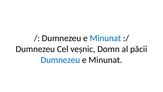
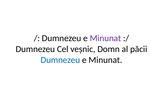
Minunat at (105, 38) colour: blue -> purple
